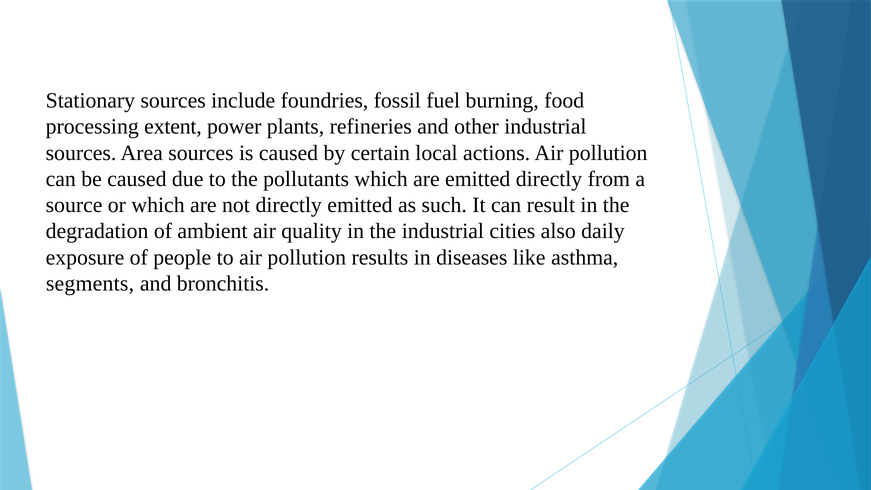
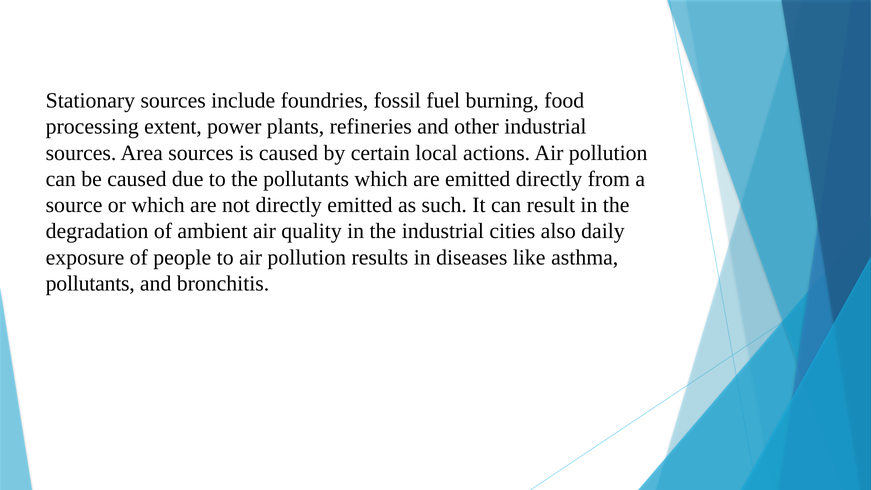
segments at (90, 284): segments -> pollutants
